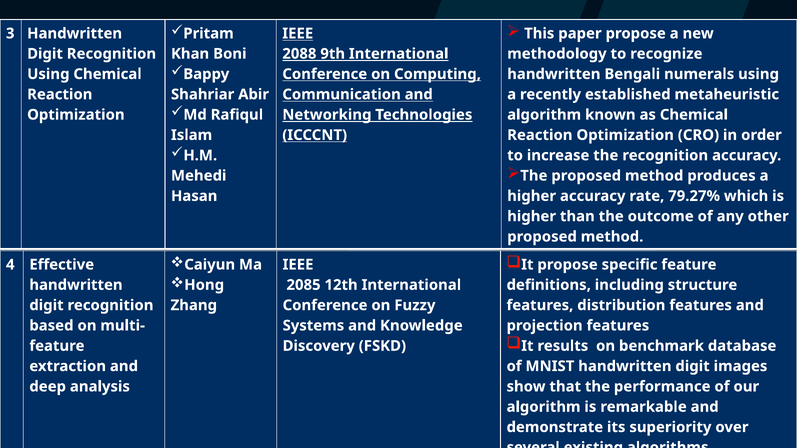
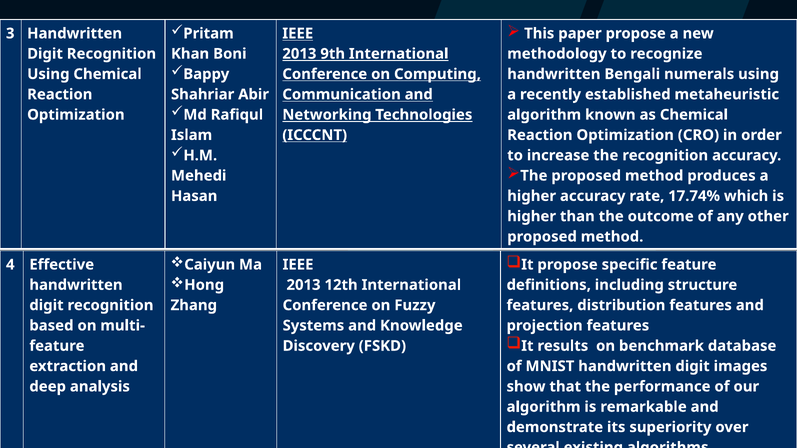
2088 at (299, 54): 2088 -> 2013
79.27%: 79.27% -> 17.74%
2085 at (304, 285): 2085 -> 2013
